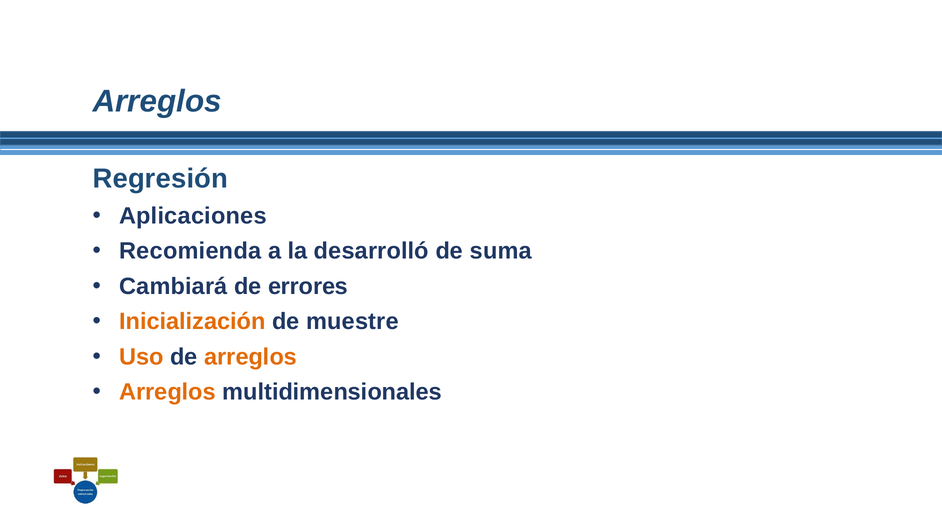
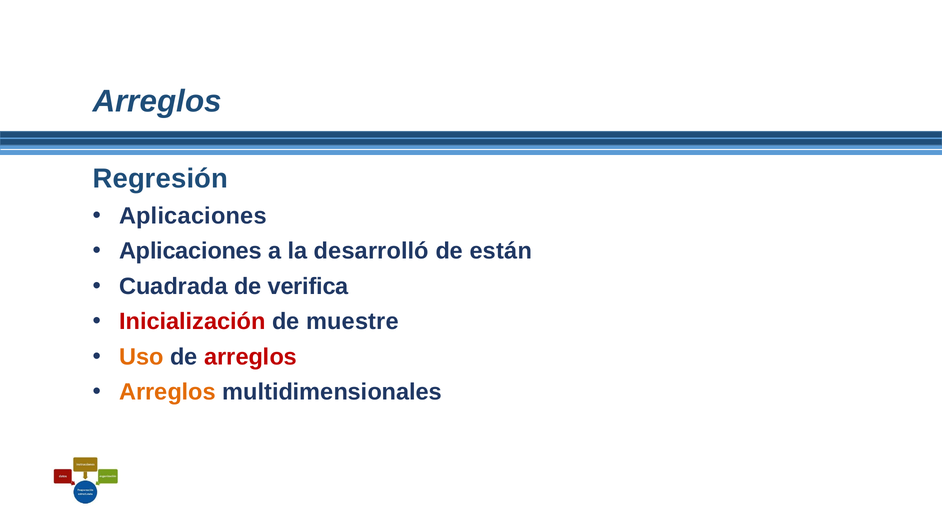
Recomienda at (190, 251): Recomienda -> Aplicaciones
suma: suma -> están
Cambiará: Cambiará -> Cuadrada
errores: errores -> verifica
Inicialización colour: orange -> red
arreglos at (251, 357) colour: orange -> red
